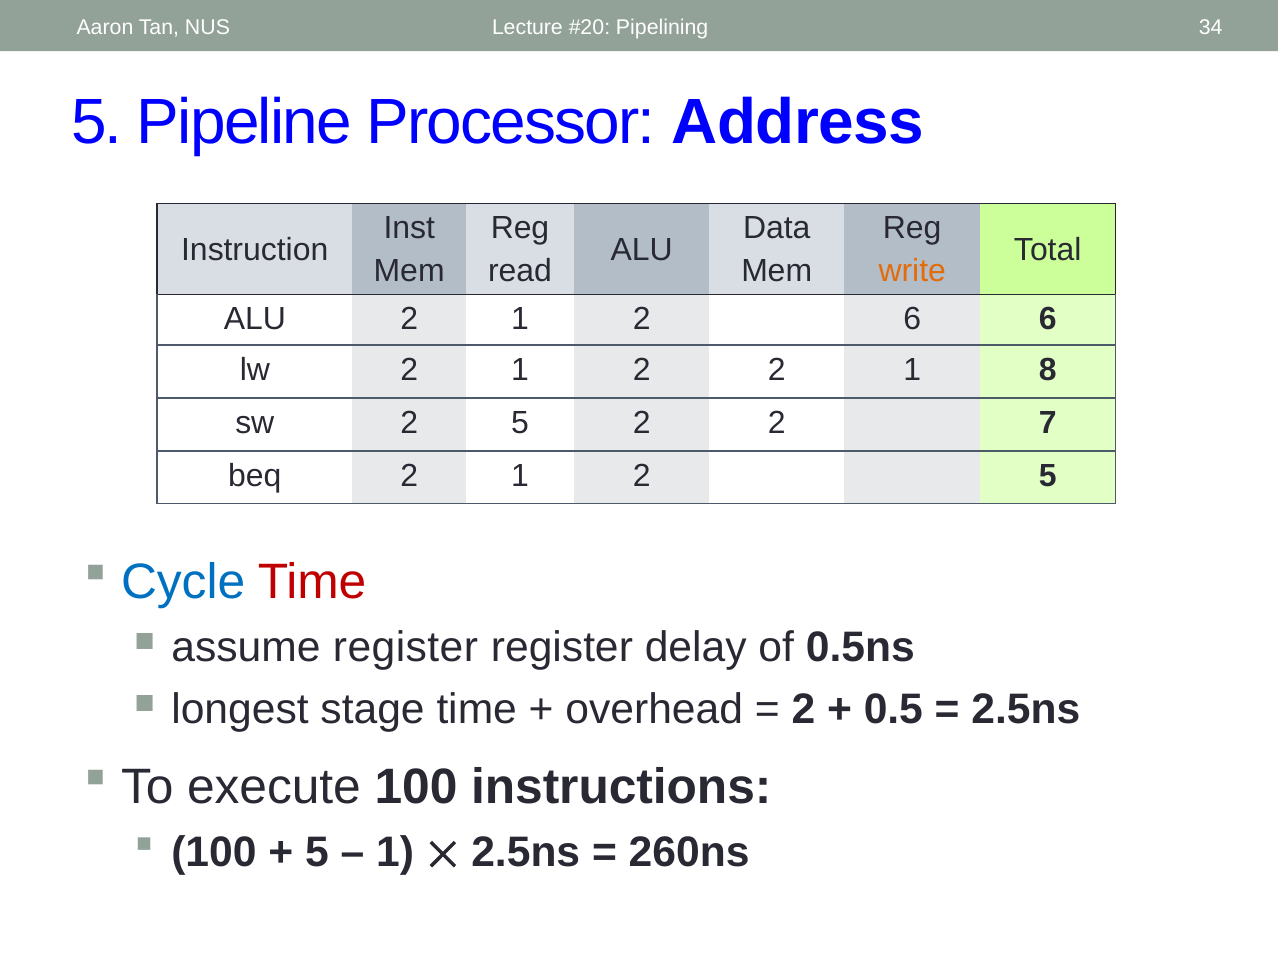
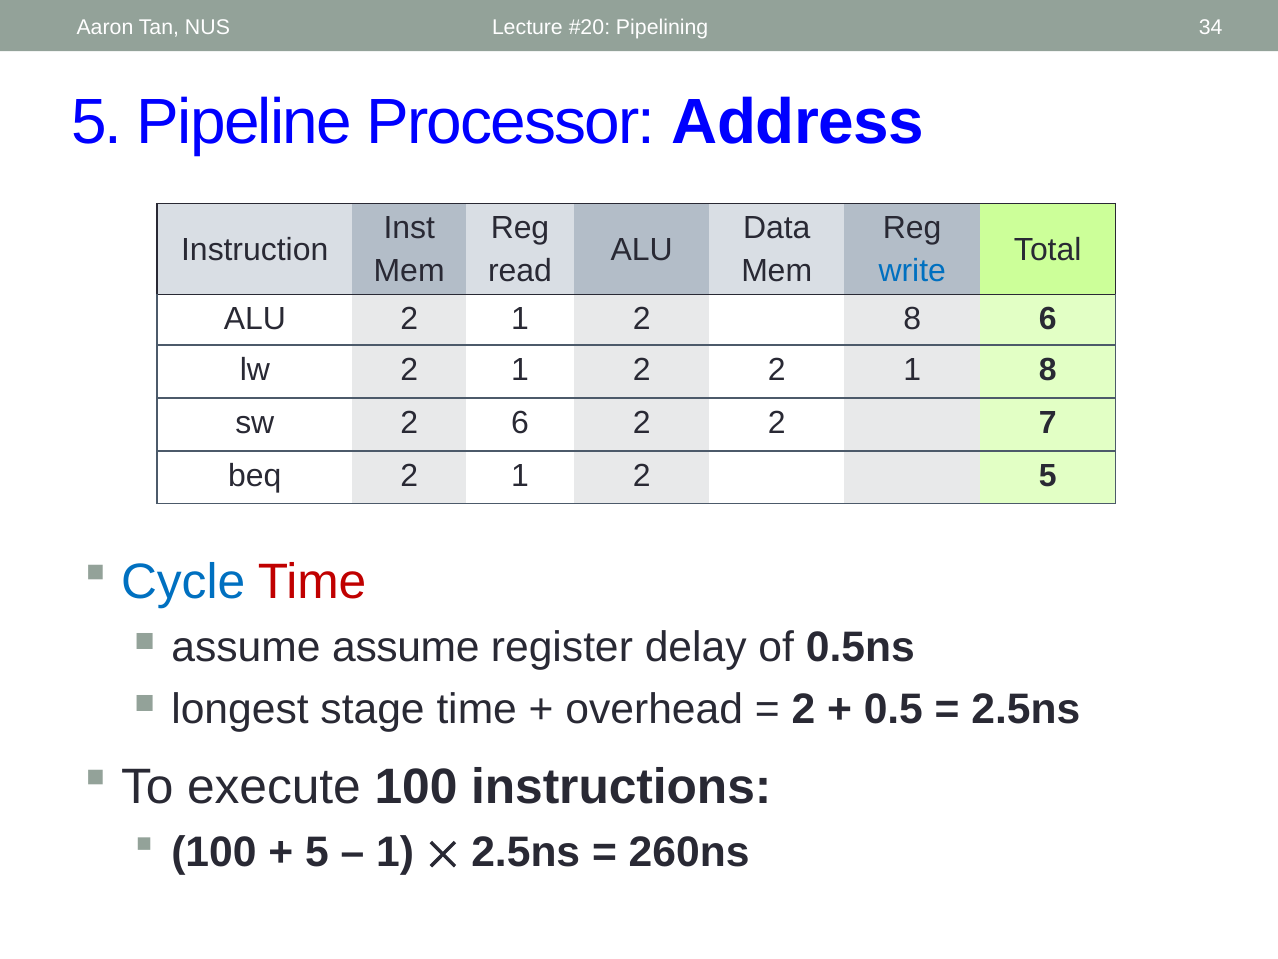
write colour: orange -> blue
2 6: 6 -> 8
sw 2 5: 5 -> 6
assume register: register -> assume
